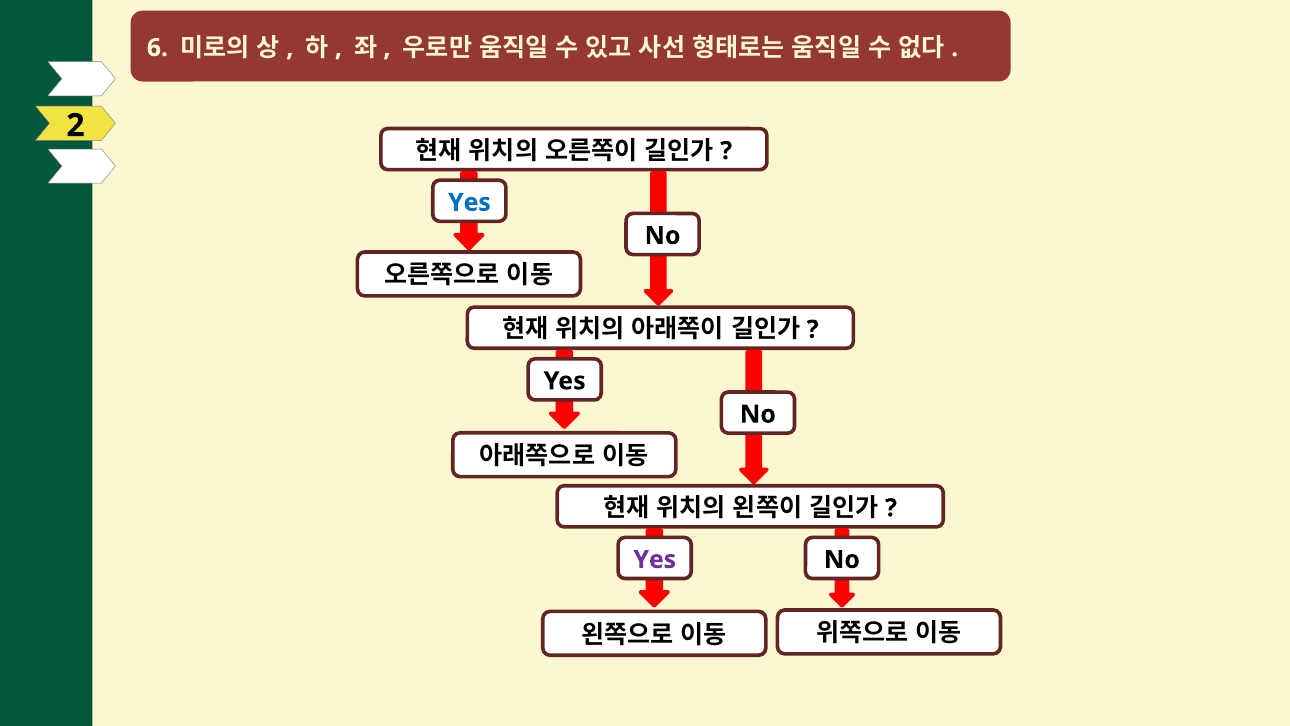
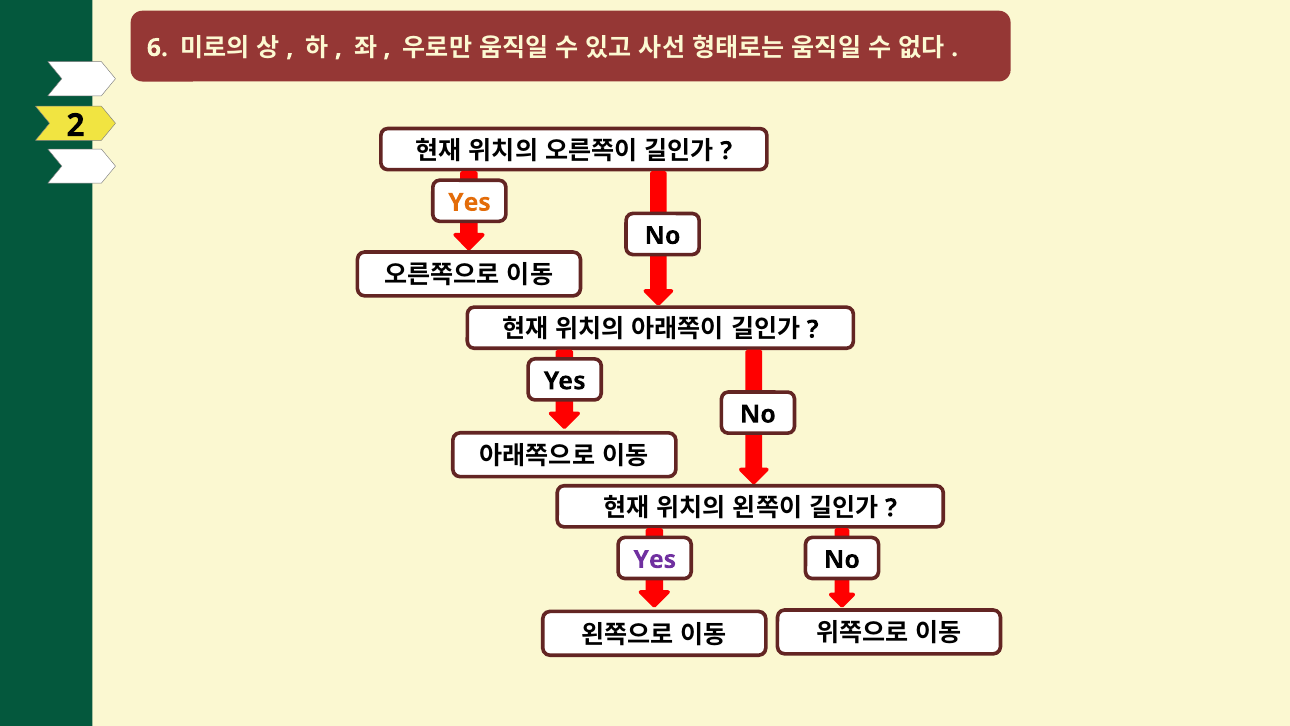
Yes at (469, 202) colour: blue -> orange
